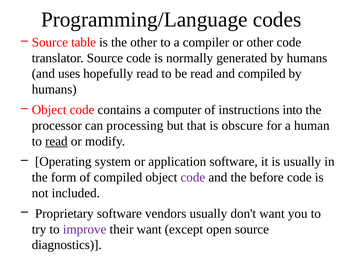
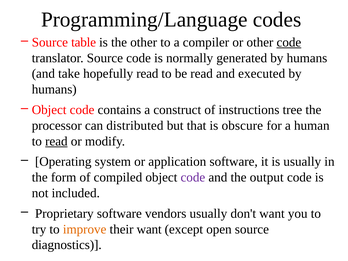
code at (289, 42) underline: none -> present
uses: uses -> take
and compiled: compiled -> executed
computer: computer -> construct
into: into -> tree
processing: processing -> distributed
before: before -> output
improve colour: purple -> orange
